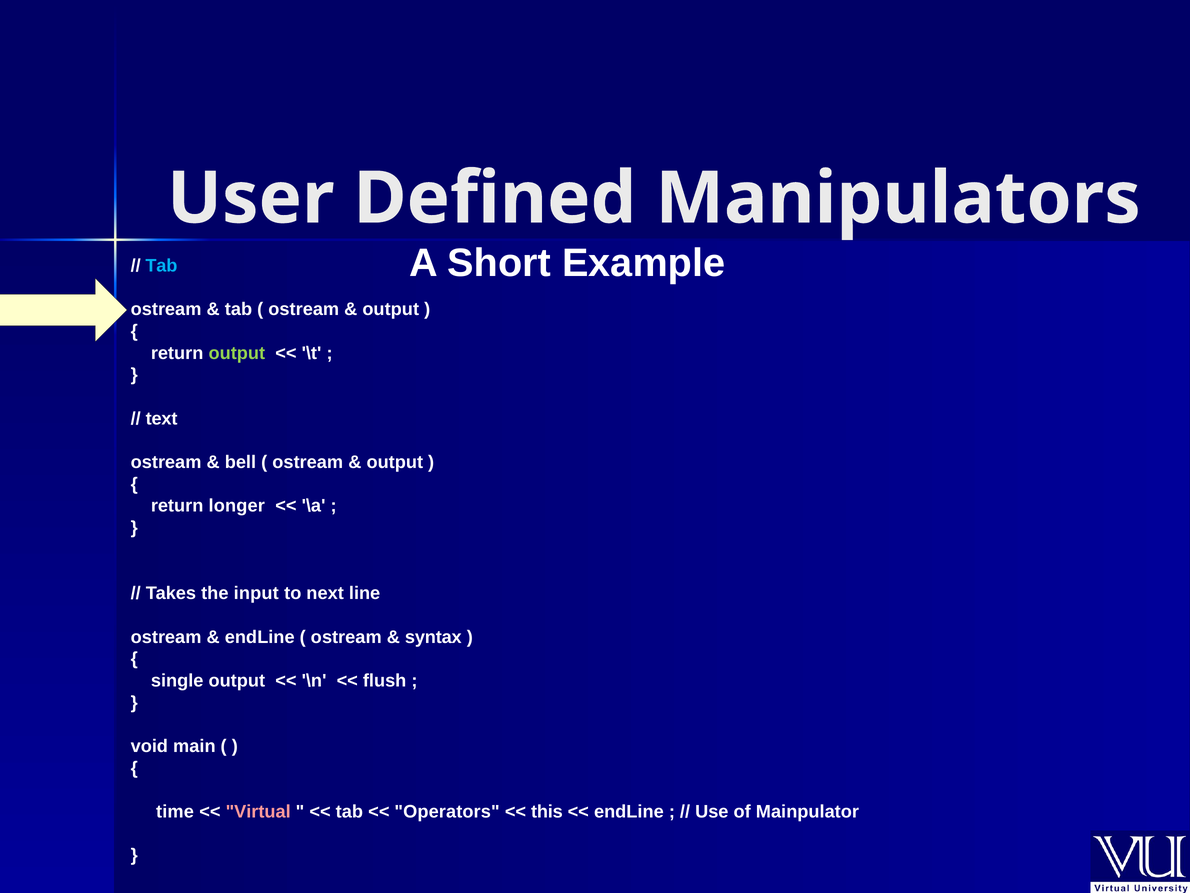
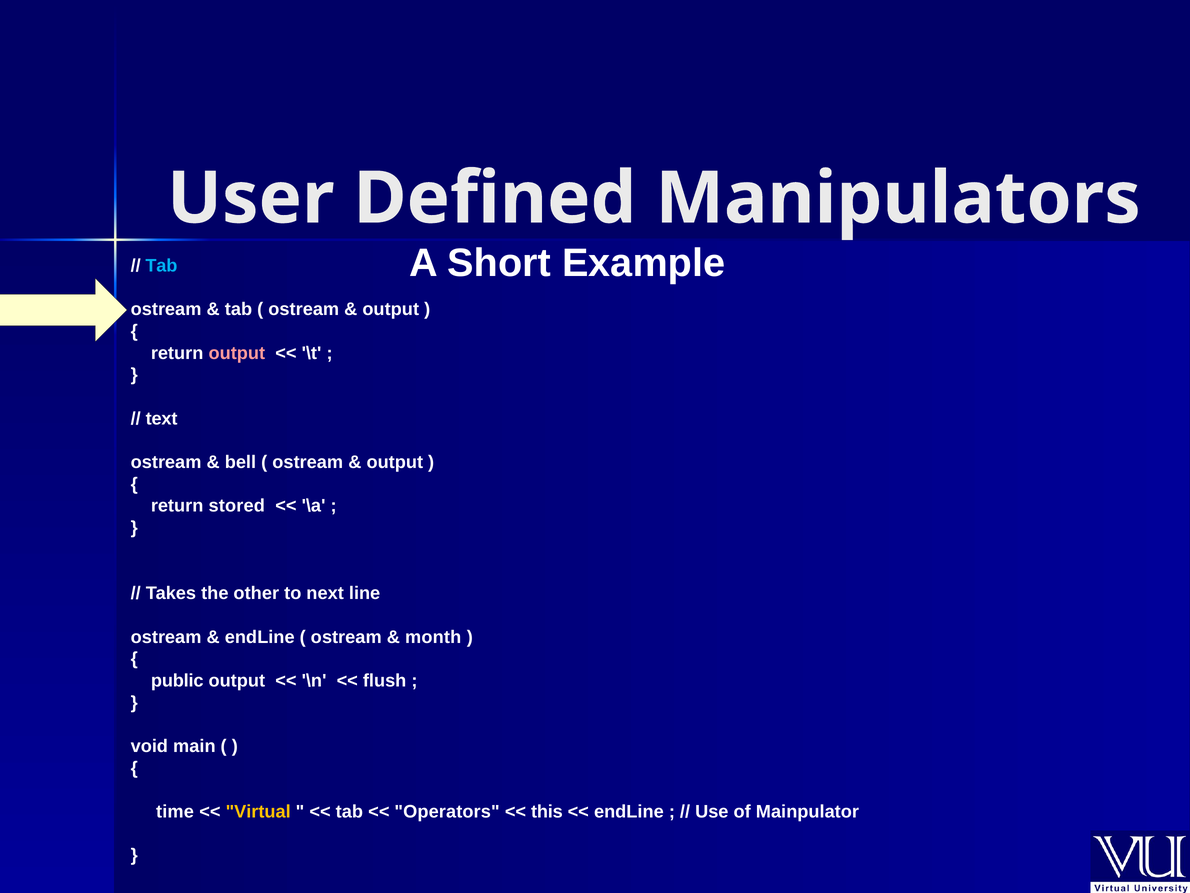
output at (237, 353) colour: light green -> pink
longer: longer -> stored
input: input -> other
syntax: syntax -> month
single: single -> public
Virtual colour: pink -> yellow
